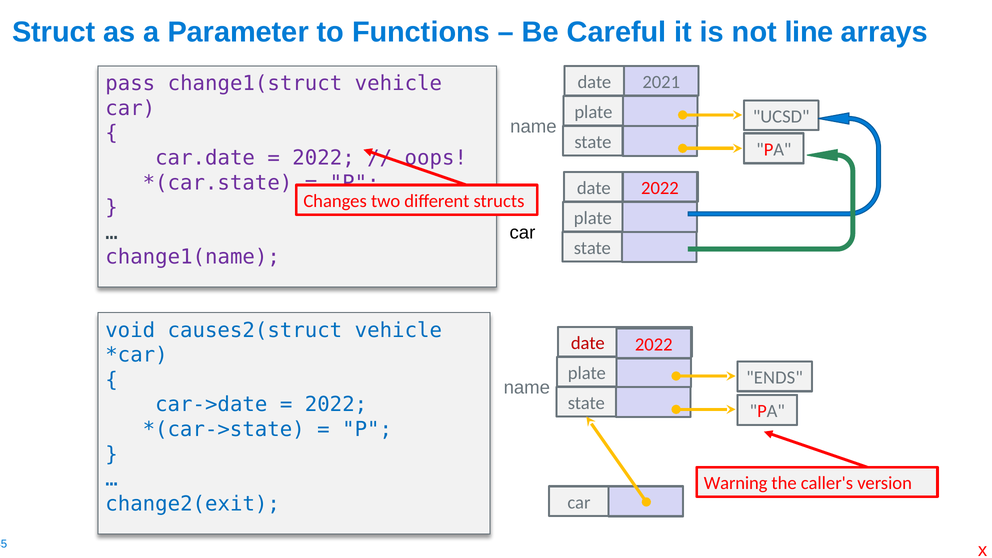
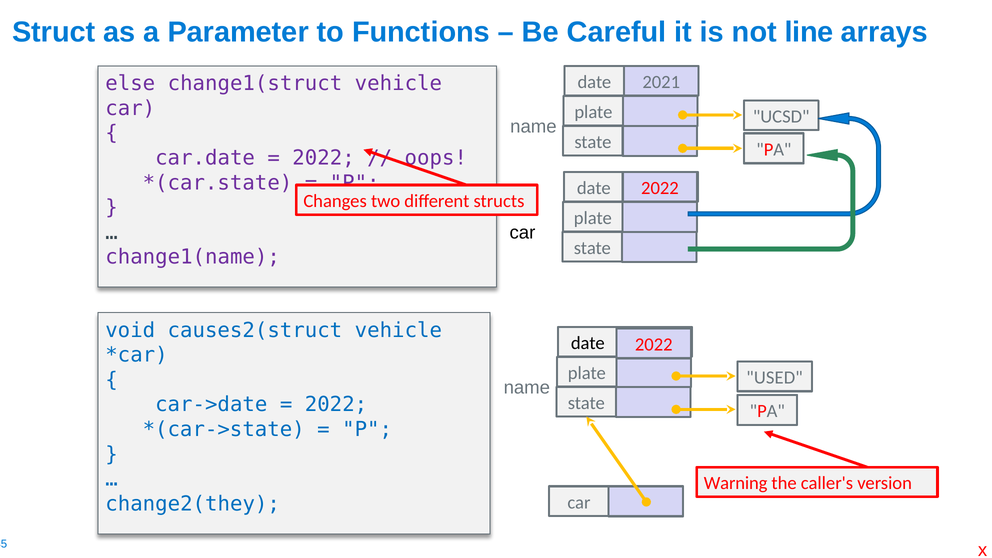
pass: pass -> else
date at (588, 343) colour: red -> black
ENDS: ENDS -> USED
change2(exit: change2(exit -> change2(they
